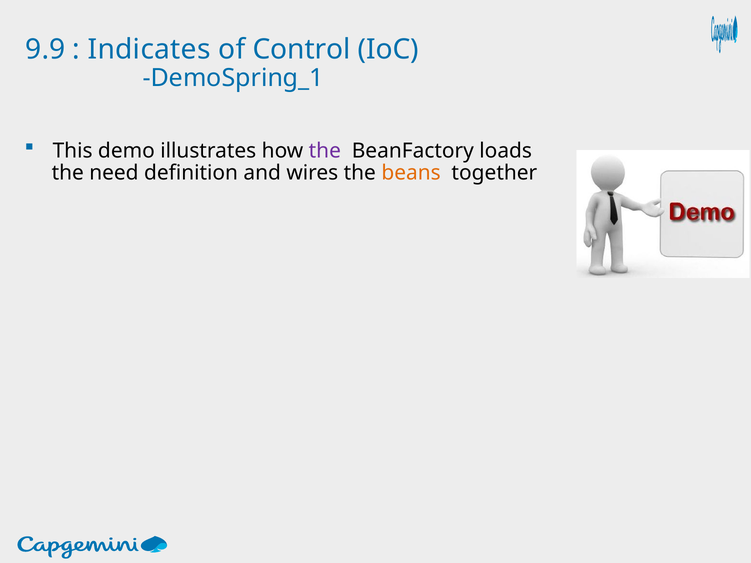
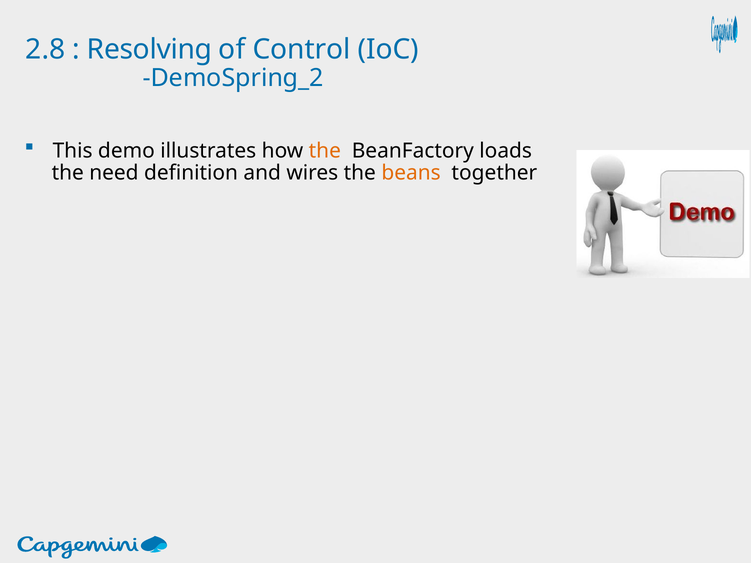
9.9: 9.9 -> 2.8
Indicates: Indicates -> Resolving
DemoSpring_1: DemoSpring_1 -> DemoSpring_2
the at (325, 151) colour: purple -> orange
